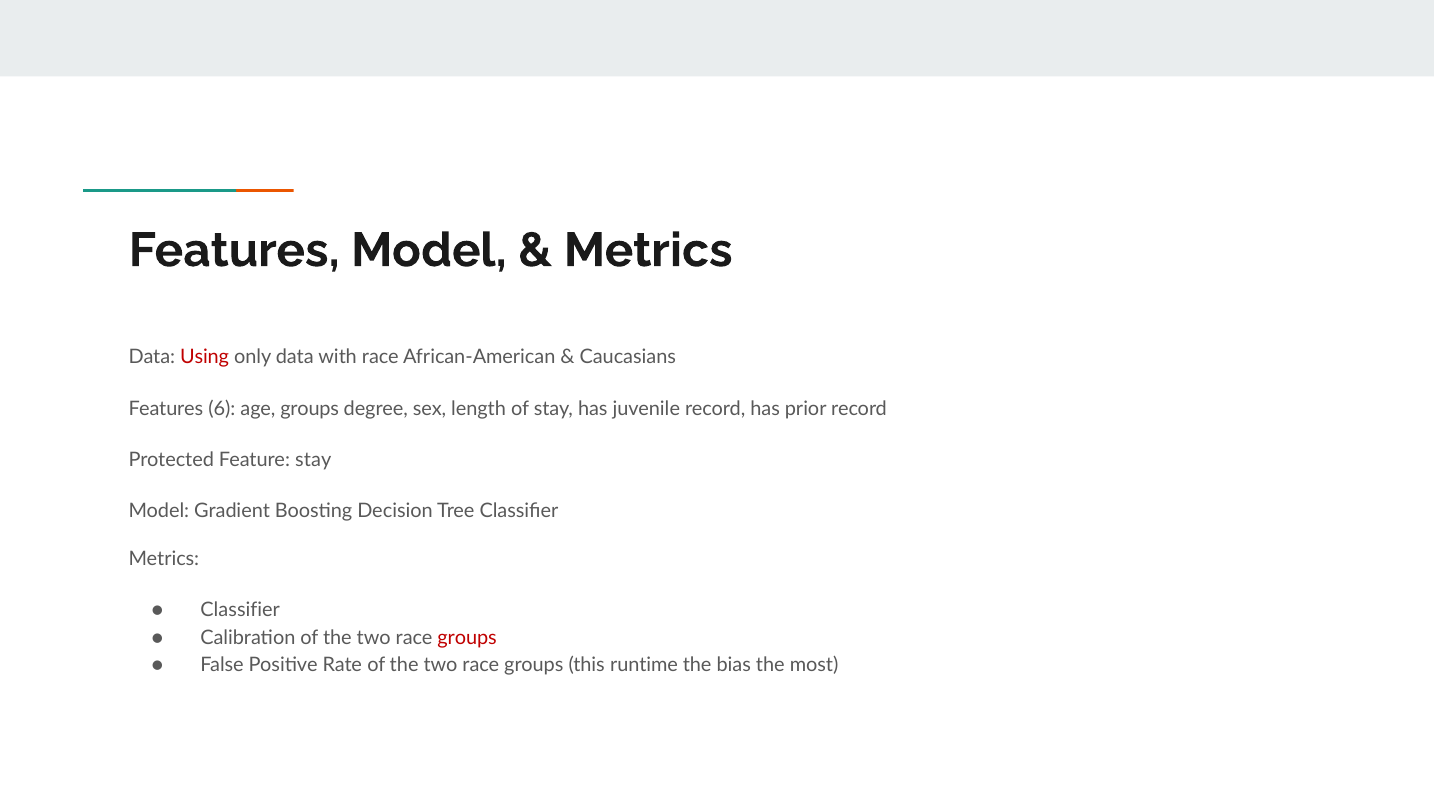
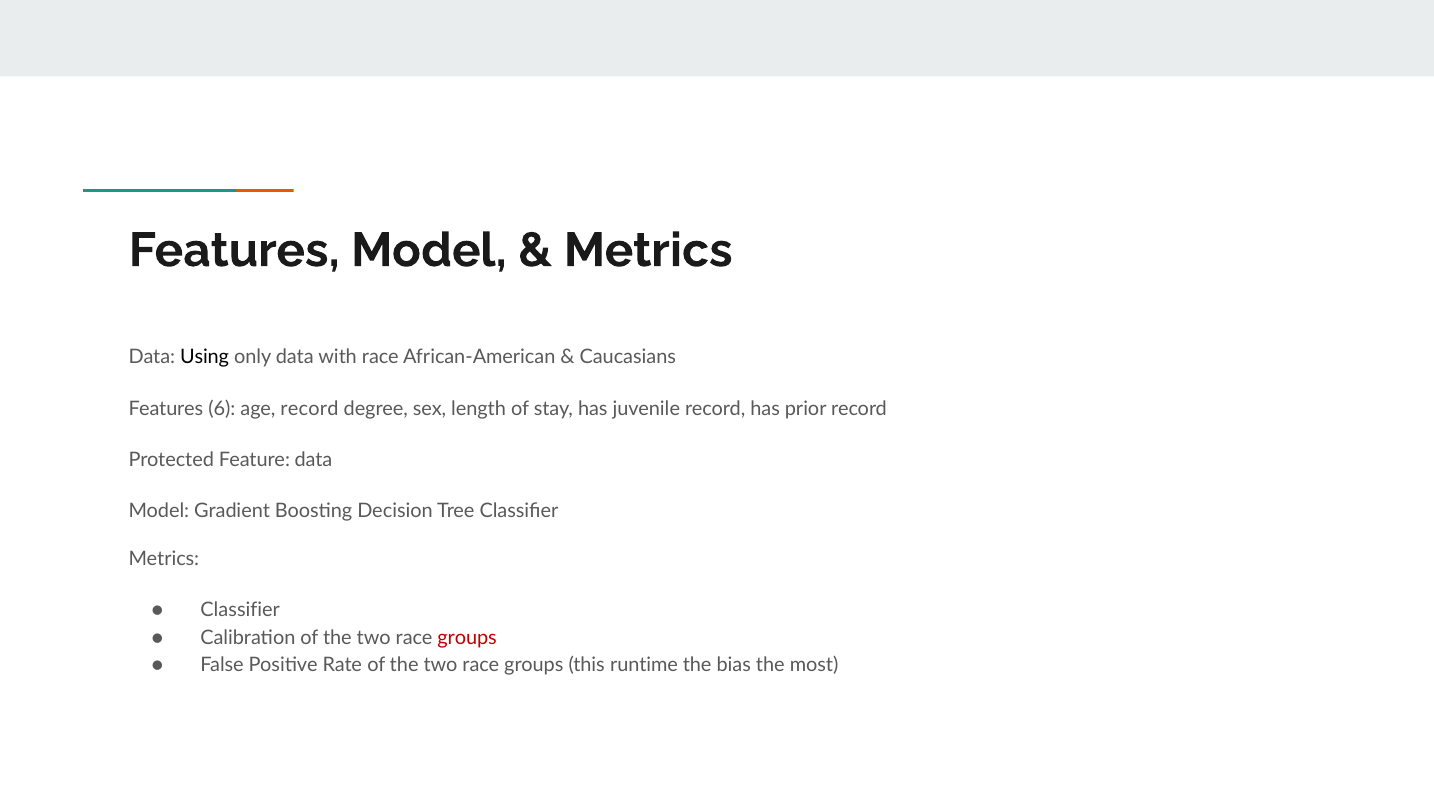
Using colour: red -> black
age groups: groups -> record
Feature stay: stay -> data
